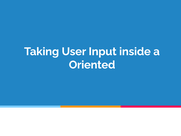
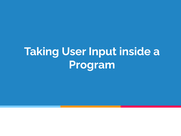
Oriented: Oriented -> Program
